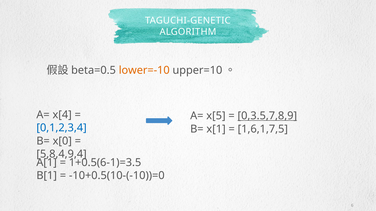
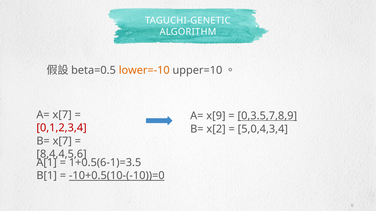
A= x[4: x[4 -> x[7
x[5: x[5 -> x[9
0,1,2,3,4 colour: blue -> red
x[1: x[1 -> x[2
1,6,1,7,5: 1,6,1,7,5 -> 5,0,4,3,4
B= x[0: x[0 -> x[7
5,8,4,9,4: 5,8,4,9,4 -> 8,4,4,5,6
-10+0.5(10-(-10))=0 underline: none -> present
